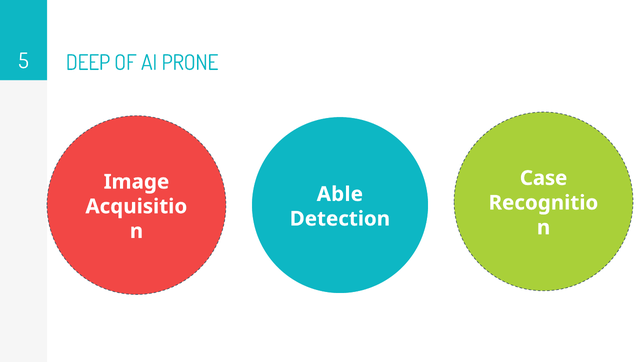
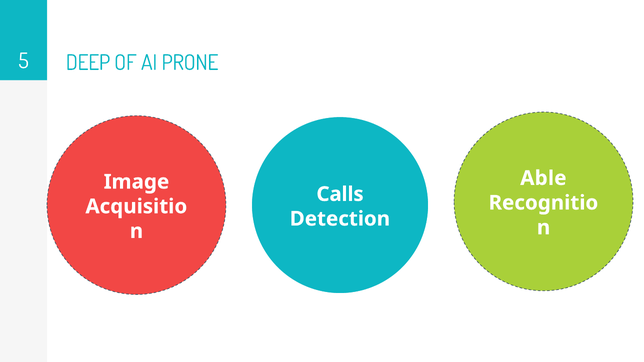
Case: Case -> Able
Able: Able -> Calls
